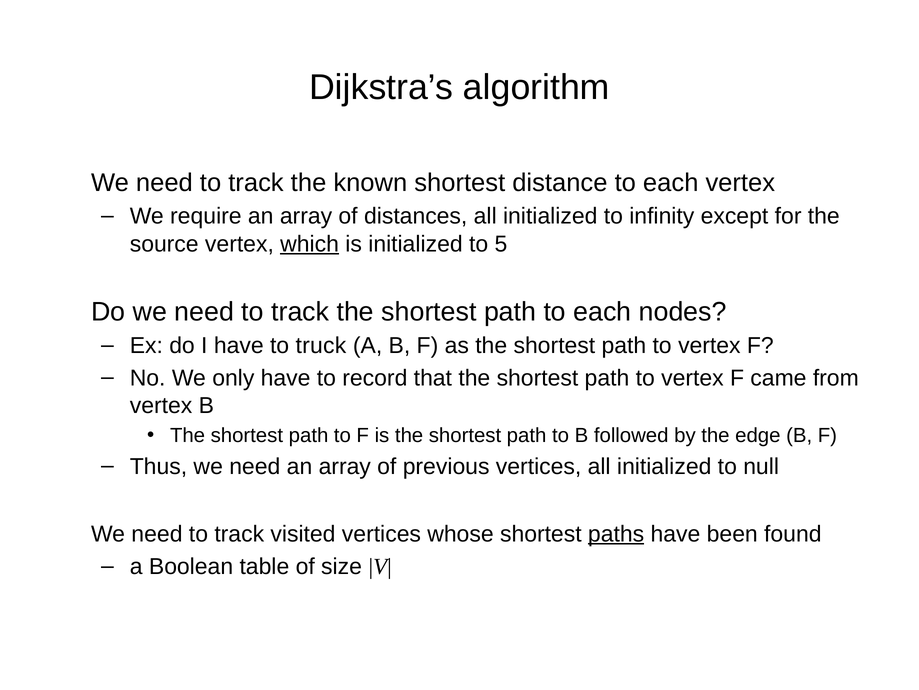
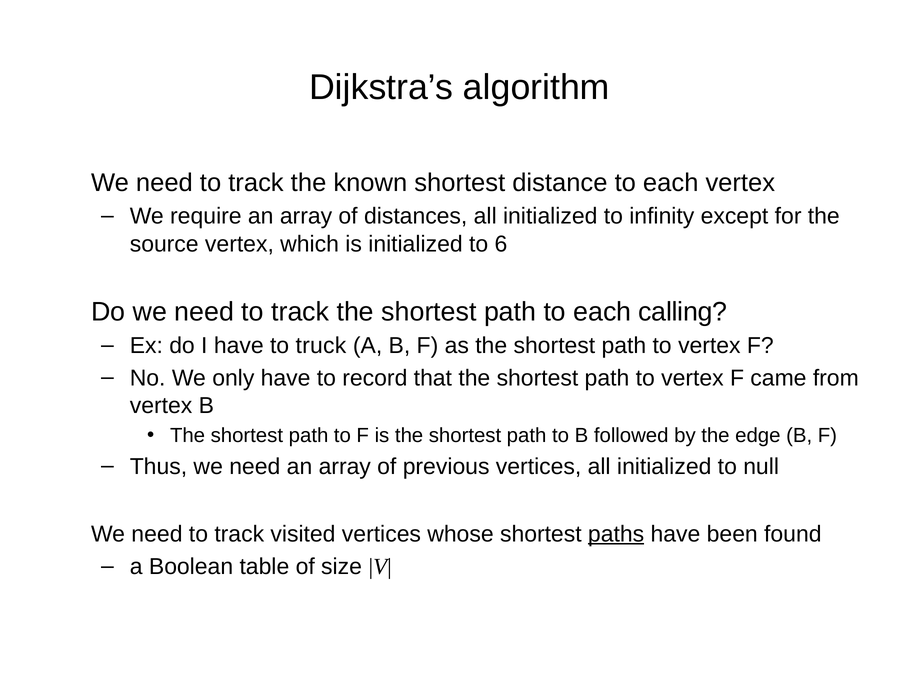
which underline: present -> none
5: 5 -> 6
nodes: nodes -> calling
